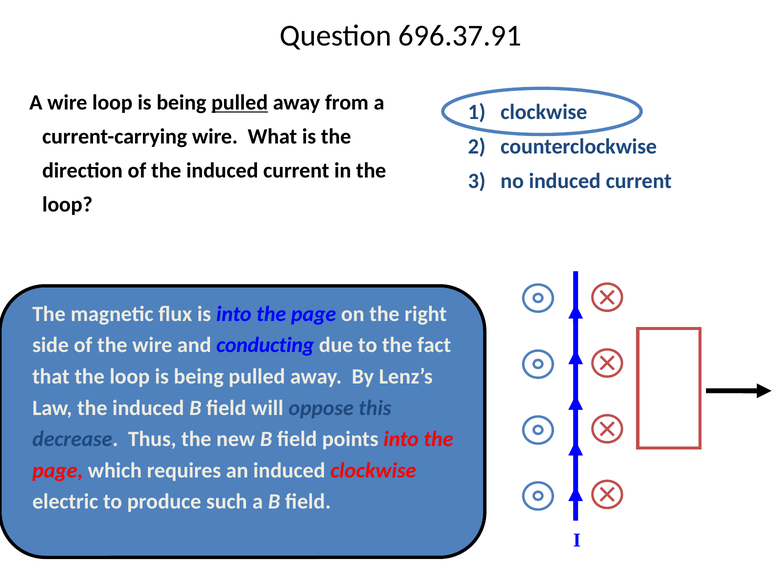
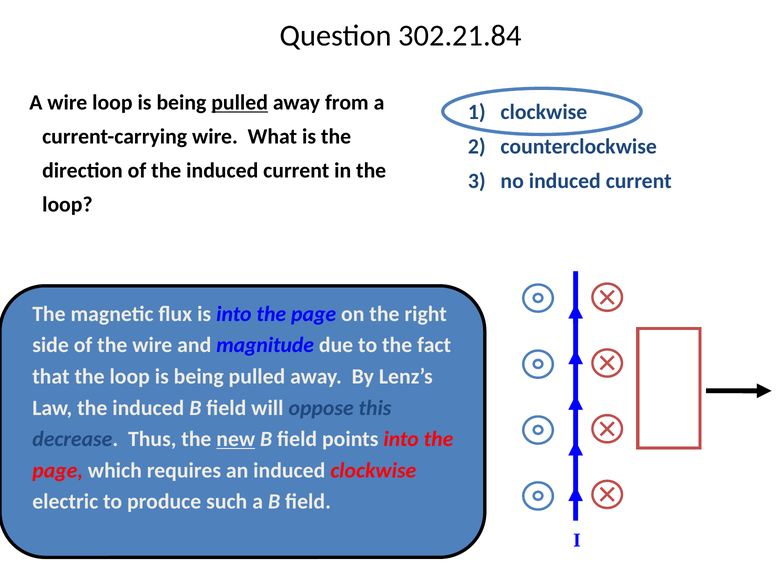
696.37.91: 696.37.91 -> 302.21.84
conducting: conducting -> magnitude
new underline: none -> present
